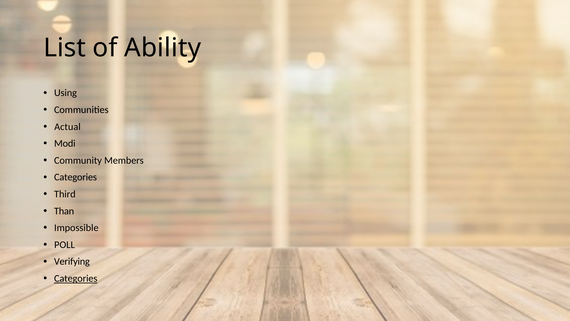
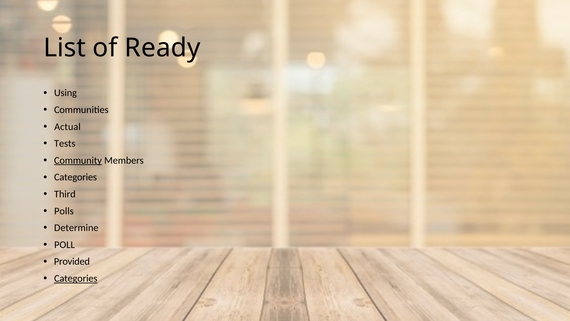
Ability: Ability -> Ready
Modi: Modi -> Tests
Community underline: none -> present
Than: Than -> Polls
Impossible: Impossible -> Determine
Verifying: Verifying -> Provided
